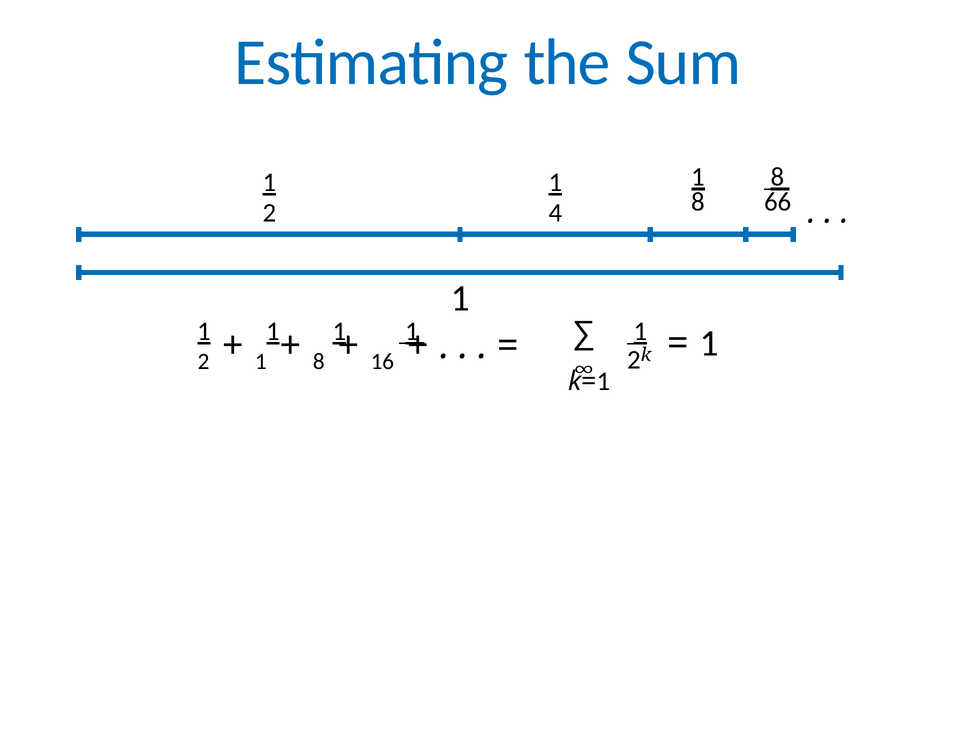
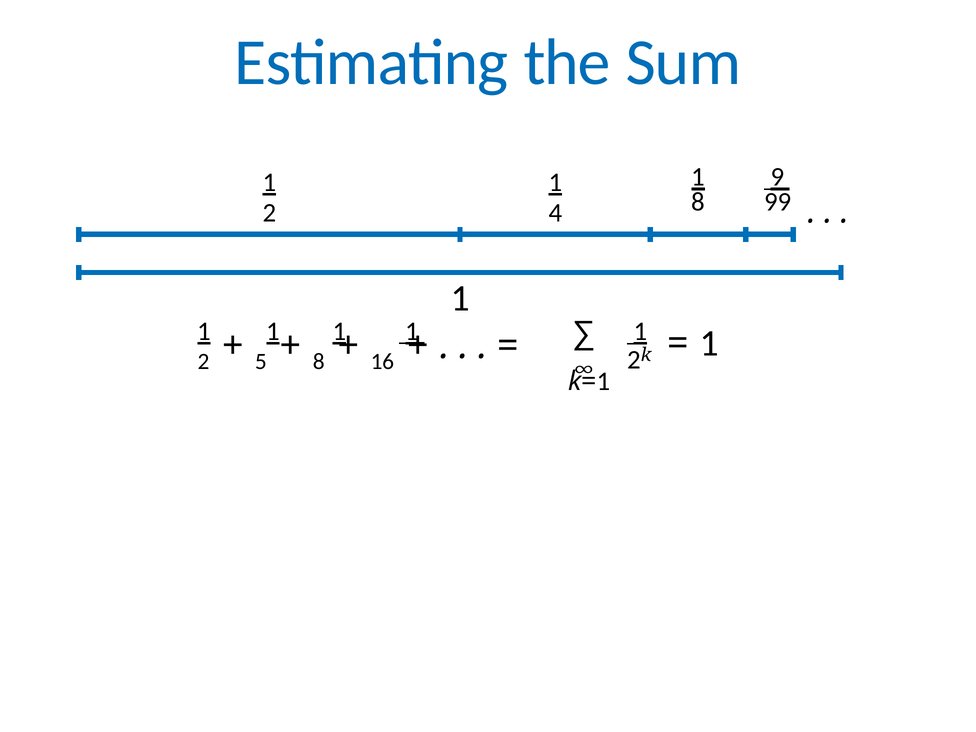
1 8: 8 -> 9
66: 66 -> 99
1 at (261, 362): 1 -> 5
